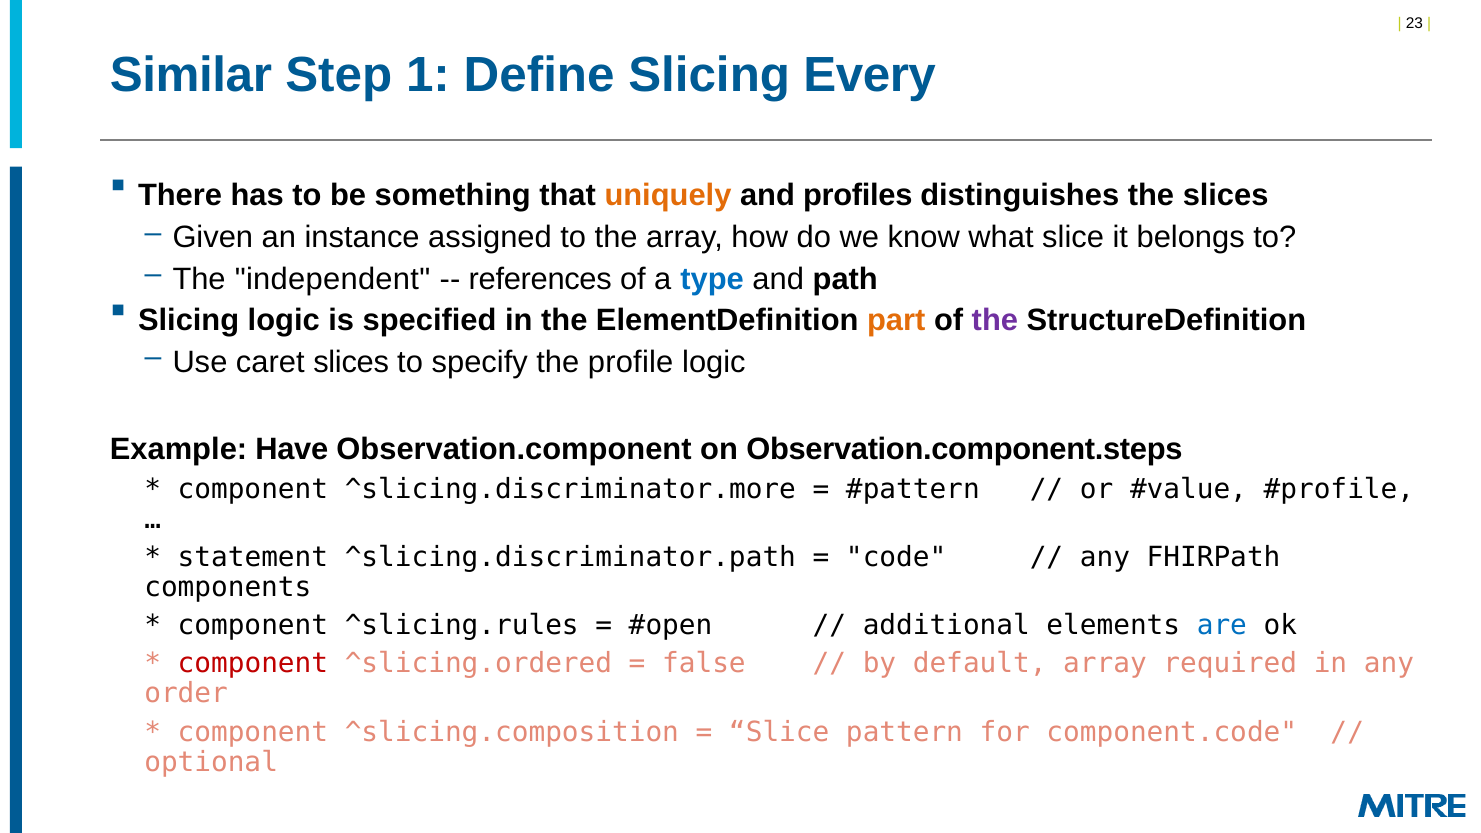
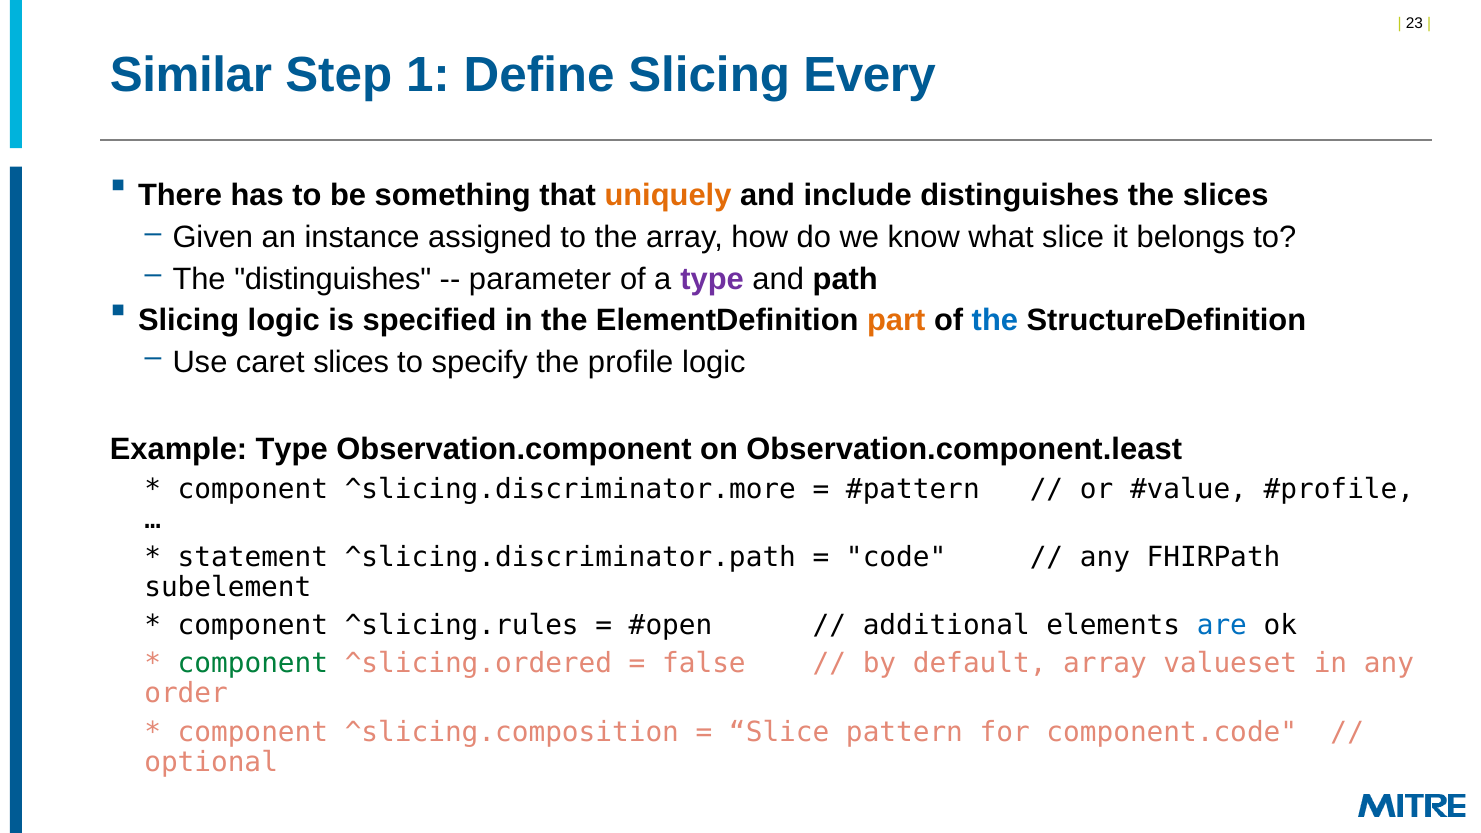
profiles: profiles -> include
The independent: independent -> distinguishes
references: references -> parameter
type at (712, 279) colour: blue -> purple
the at (995, 321) colour: purple -> blue
Example Have: Have -> Type
Observation.component.steps: Observation.component.steps -> Observation.component.least
components: components -> subelement
component at (253, 664) colour: red -> green
required: required -> valueset
